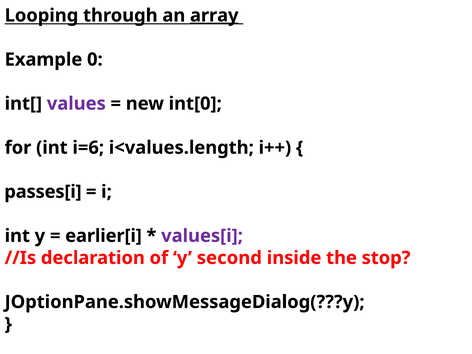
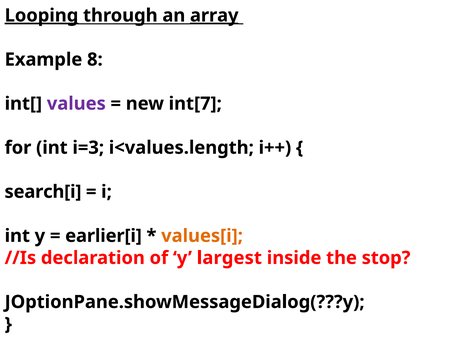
Looping underline: none -> present
0: 0 -> 8
int[0: int[0 -> int[7
i=6: i=6 -> i=3
passes[i: passes[i -> search[i
values[i colour: purple -> orange
second: second -> largest
